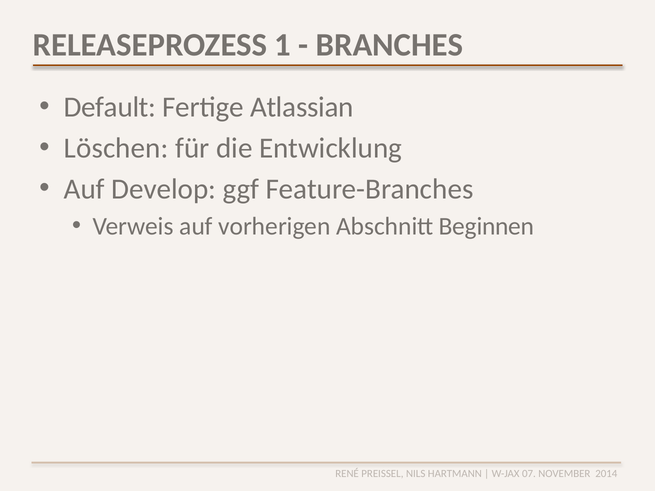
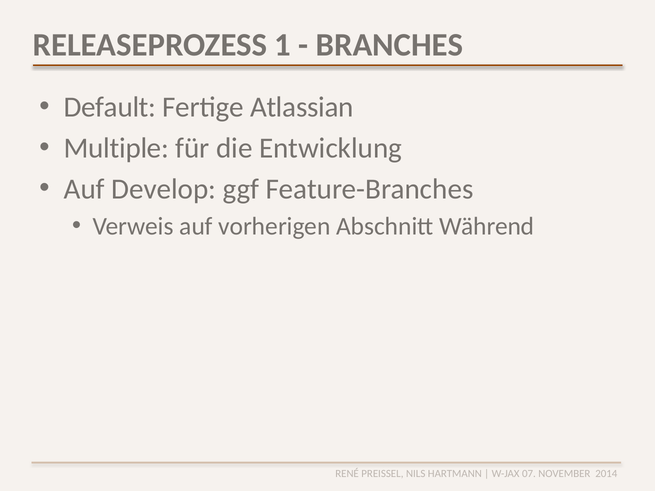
Löschen: Löschen -> Multiple
Beginnen: Beginnen -> Während
